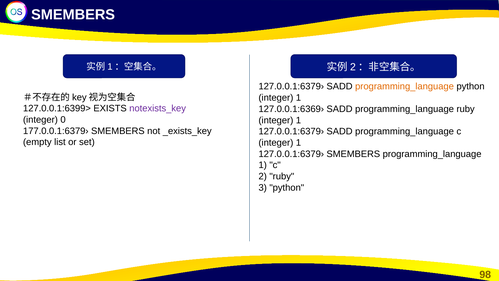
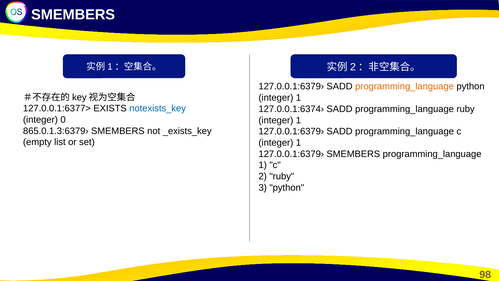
127.0.0.1:6399>: 127.0.0.1:6399> -> 127.0.0.1:6377>
notexists_key colour: purple -> blue
127.0.0.1:6369›: 127.0.0.1:6369› -> 127.0.0.1:6374›
177.0.0.1:6379›: 177.0.0.1:6379› -> 865.0.1.3:6379›
